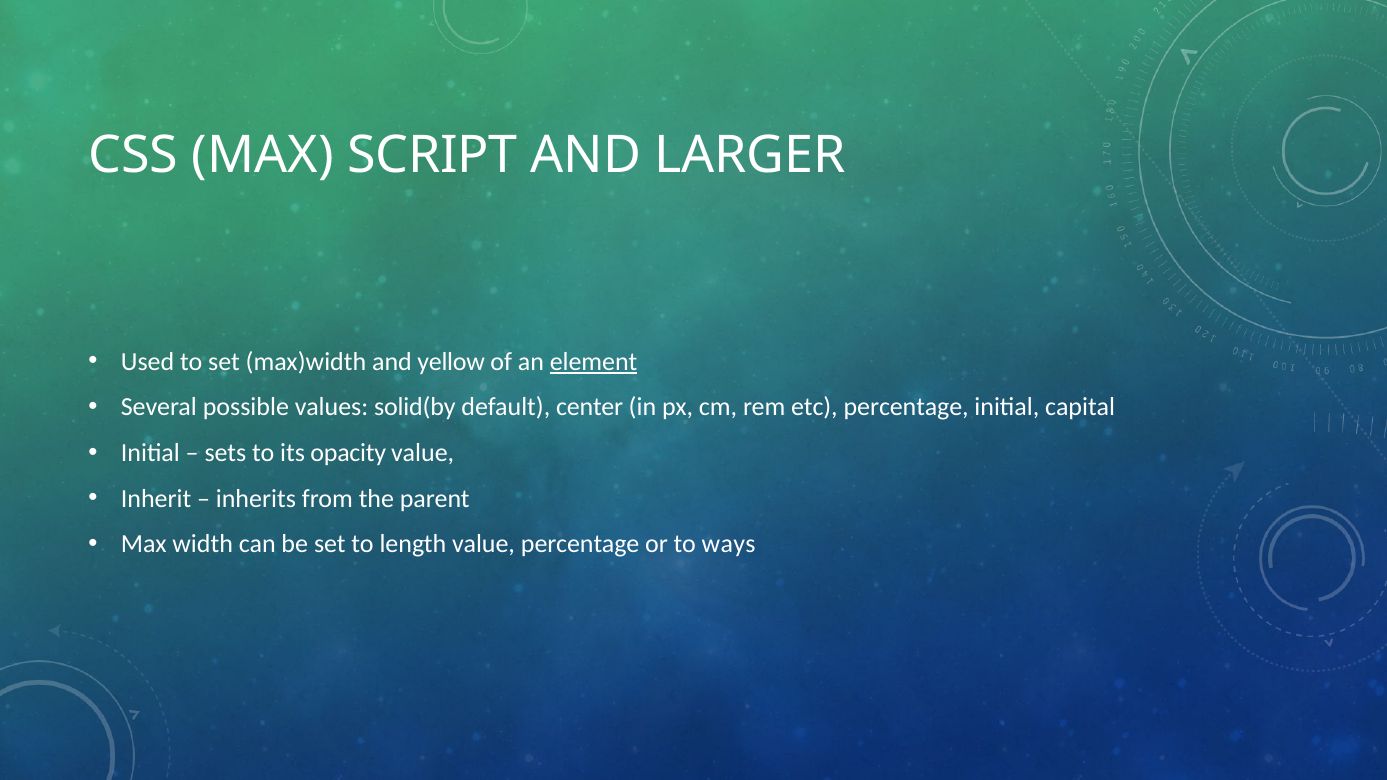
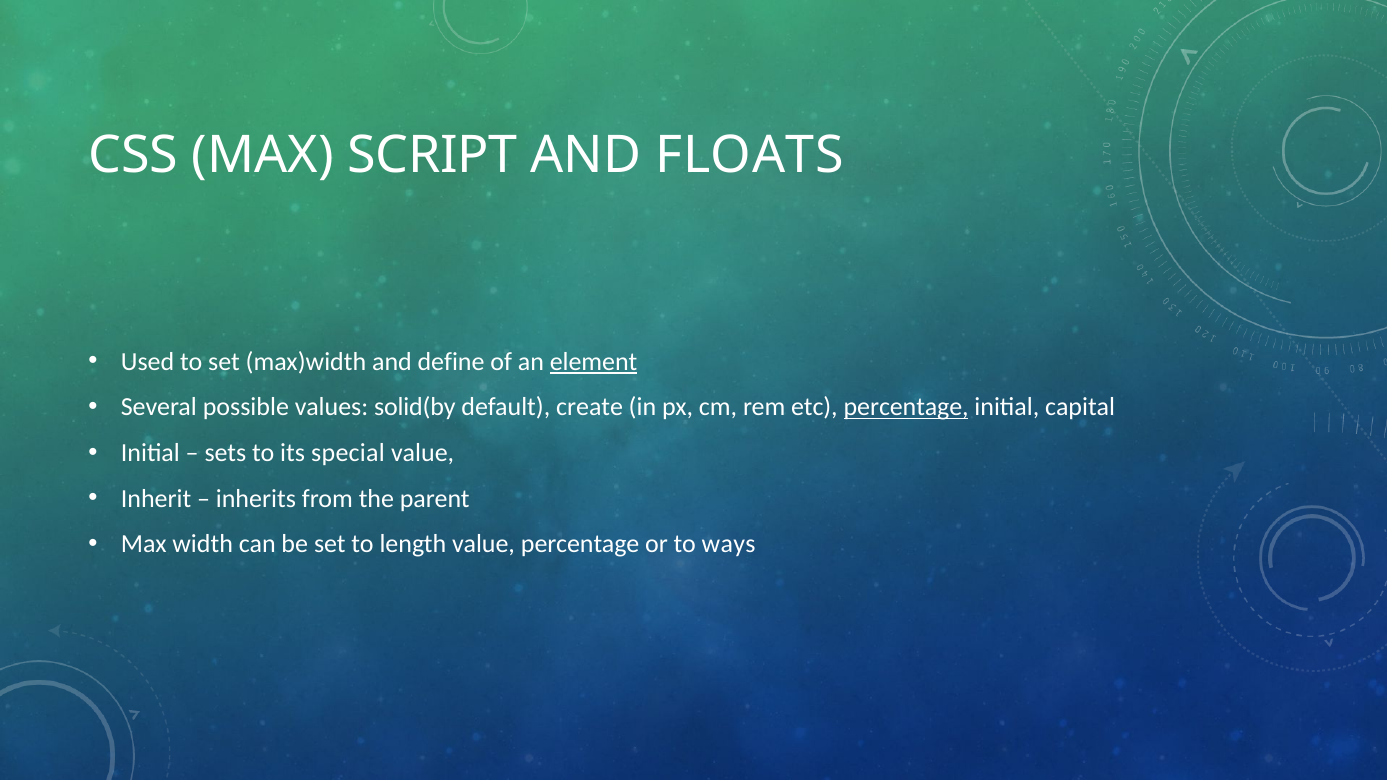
LARGER: LARGER -> FLOATS
yellow: yellow -> define
center: center -> create
percentage at (906, 407) underline: none -> present
opacity: opacity -> special
